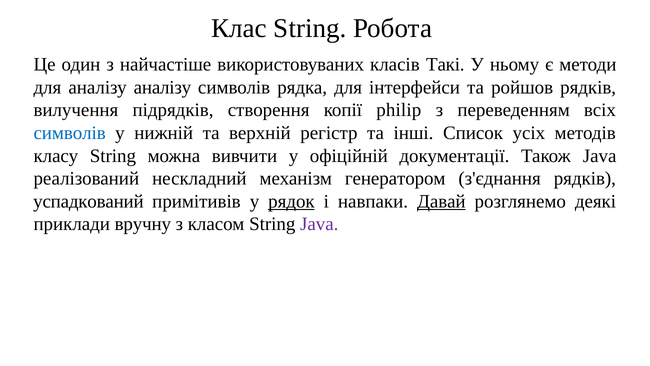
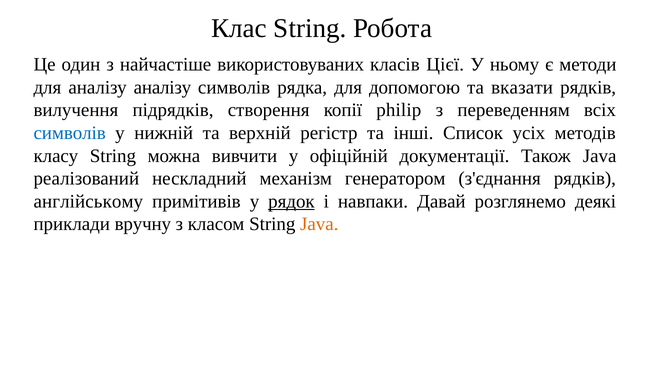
Такі: Такі -> Цієї
інтерфейси: інтерфейси -> допомогою
ройшов: ройшов -> вказати
успадкований: успадкований -> англійському
Давай underline: present -> none
Java at (319, 224) colour: purple -> orange
